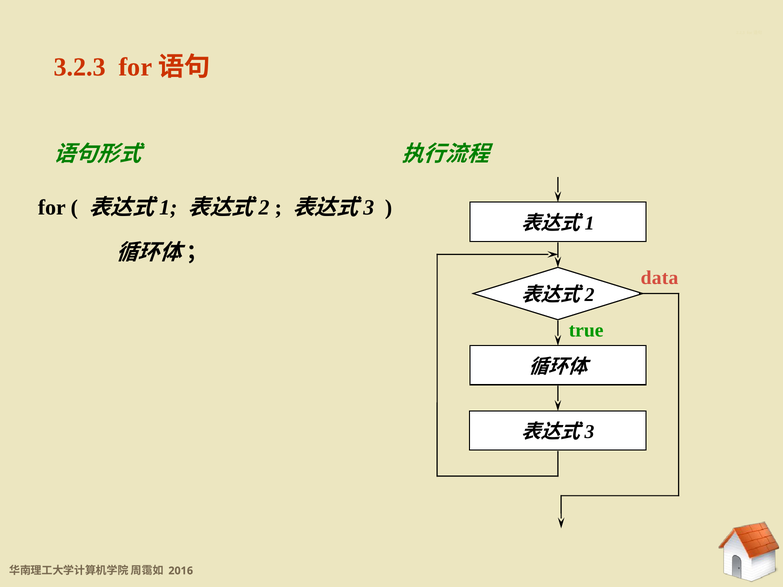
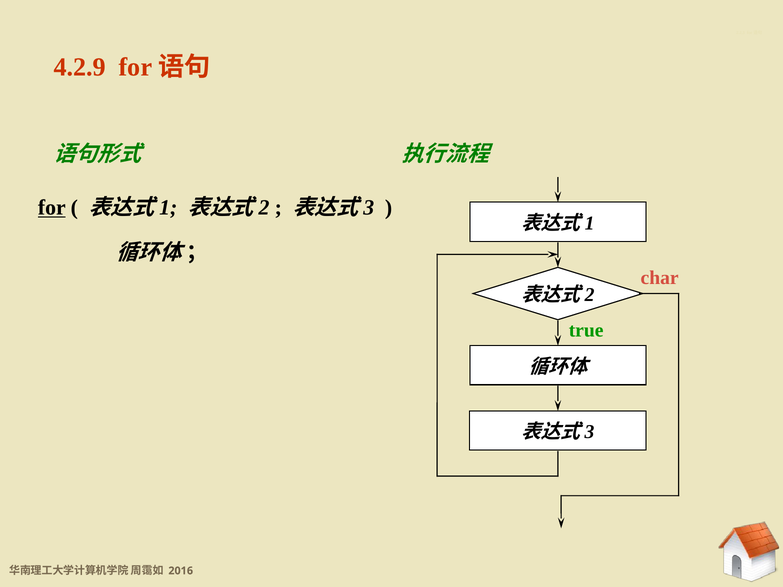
3.2.3: 3.2.3 -> 4.2.9
for underline: none -> present
data: data -> char
